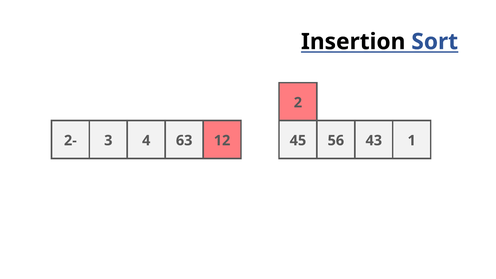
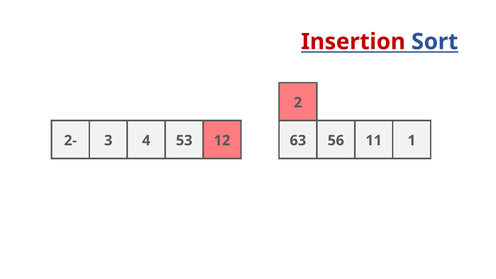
Insertion colour: black -> red
63: 63 -> 53
45: 45 -> 63
43: 43 -> 11
